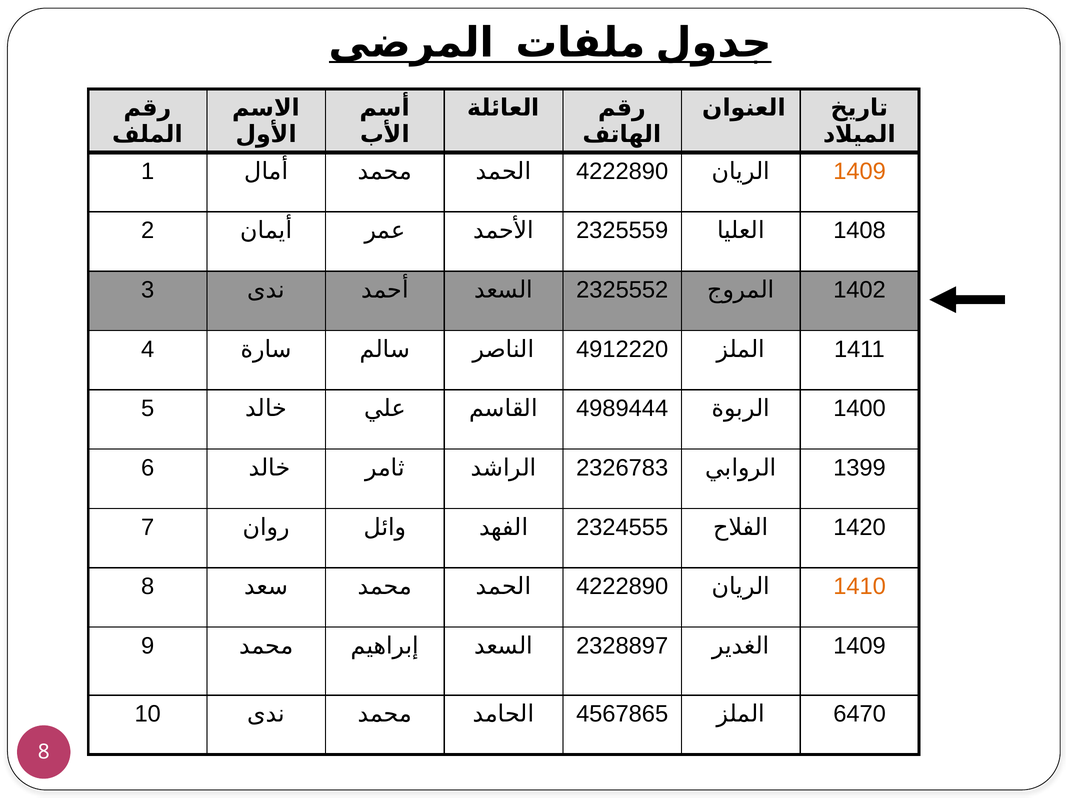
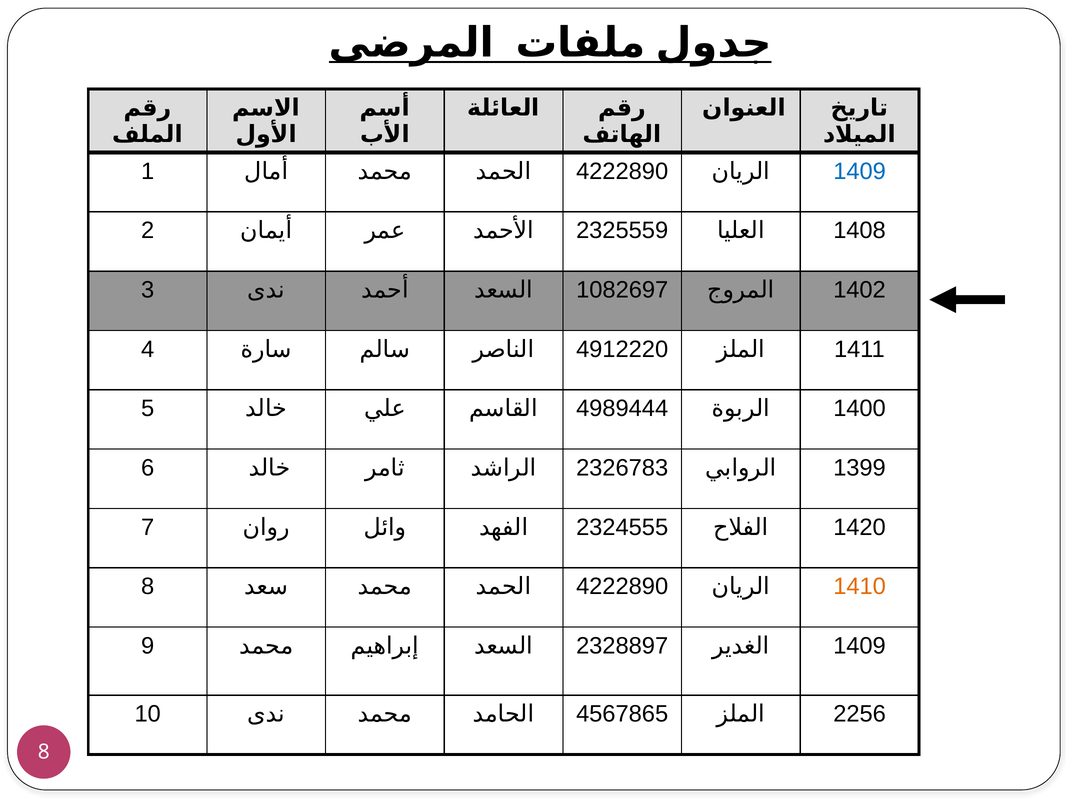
1409 at (860, 171) colour: orange -> blue
2325552: 2325552 -> 1082697
6470: 6470 -> 2256
